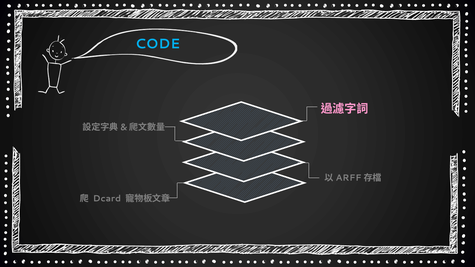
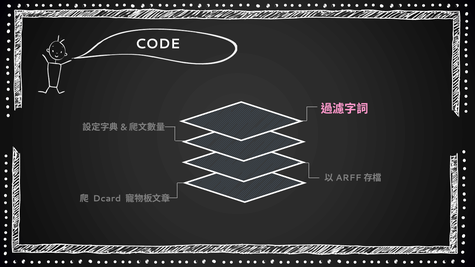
CODE colour: light blue -> white
